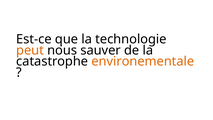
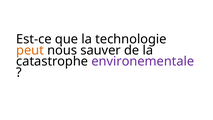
environementale colour: orange -> purple
